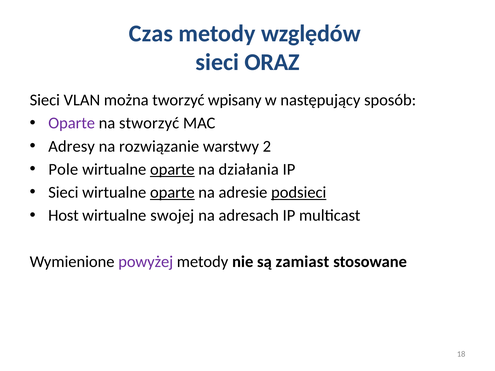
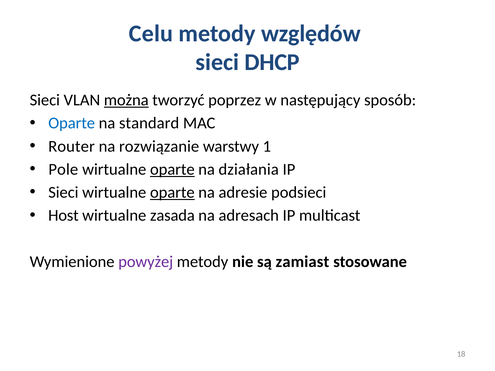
Czas: Czas -> Celu
ORAZ: ORAZ -> DHCP
można underline: none -> present
wpisany: wpisany -> poprzez
Oparte at (72, 123) colour: purple -> blue
stworzyć: stworzyć -> standard
Adresy: Adresy -> Router
2: 2 -> 1
podsieci underline: present -> none
swojej: swojej -> zasada
